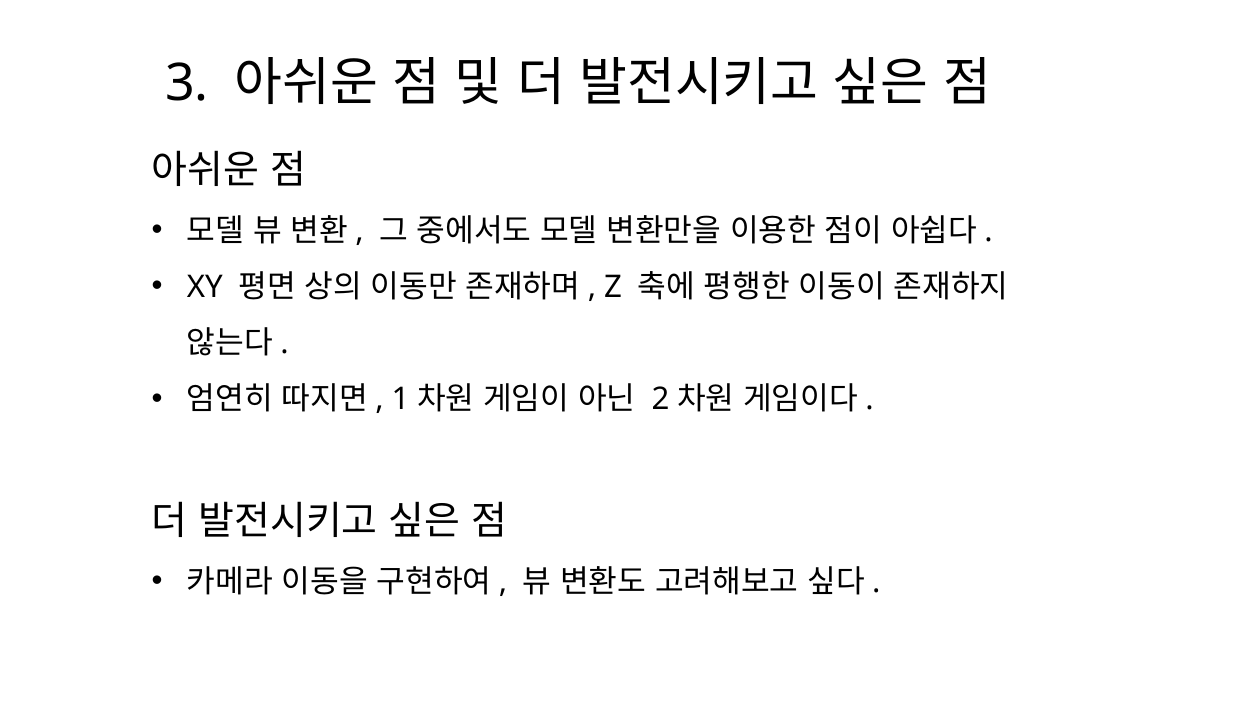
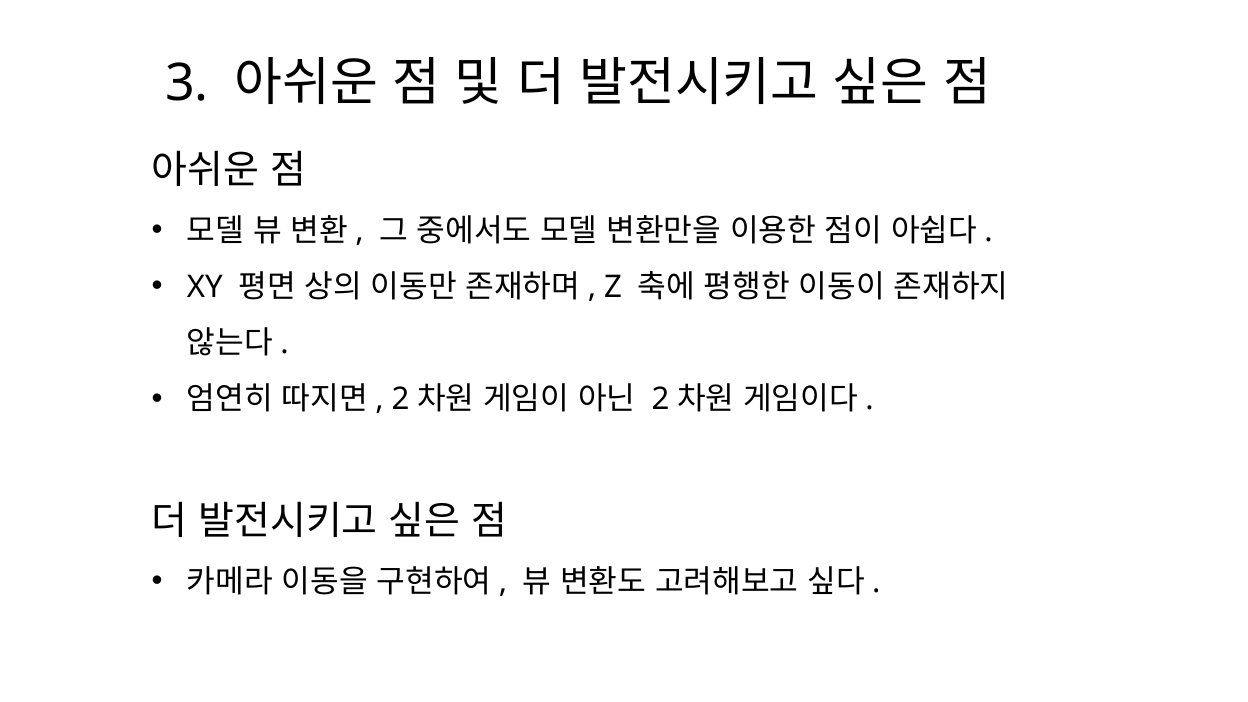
1 at (401, 400): 1 -> 2
